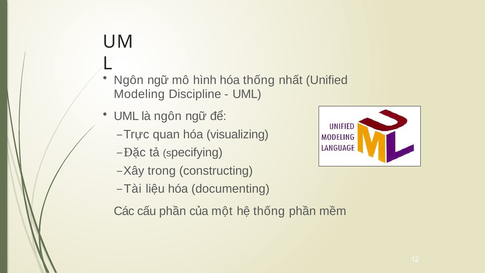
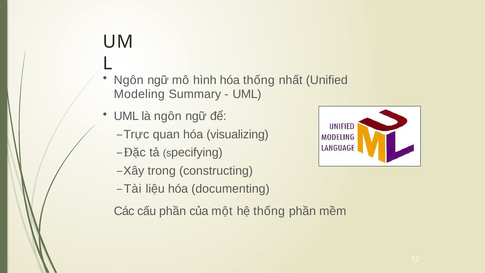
Discipline: Discipline -> Summary
